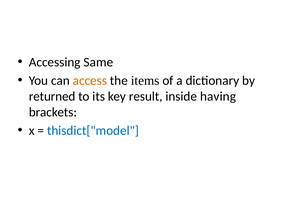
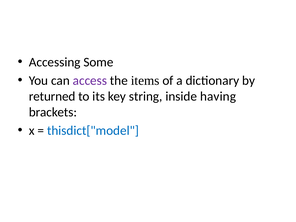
Same: Same -> Some
access colour: orange -> purple
result: result -> string
